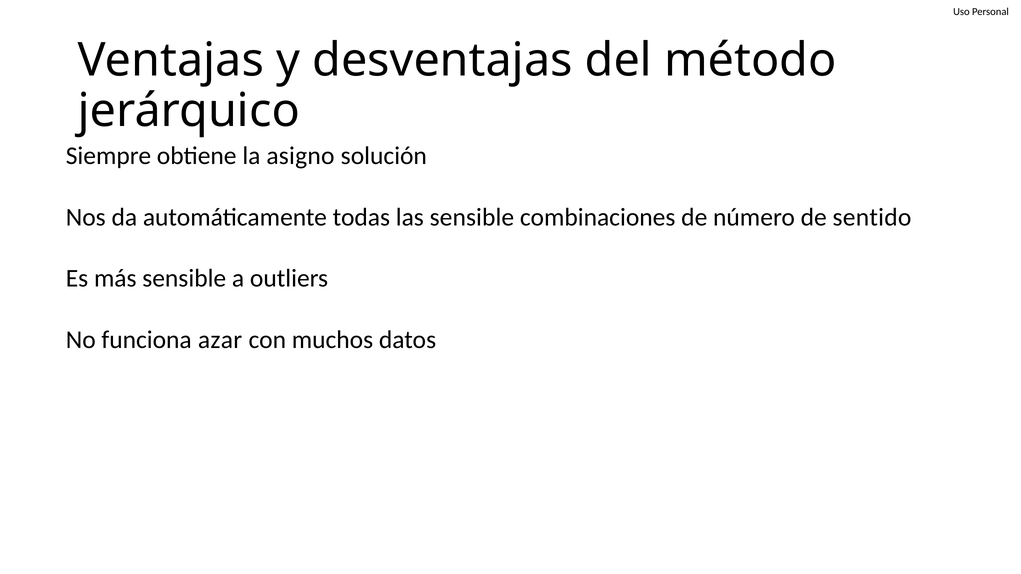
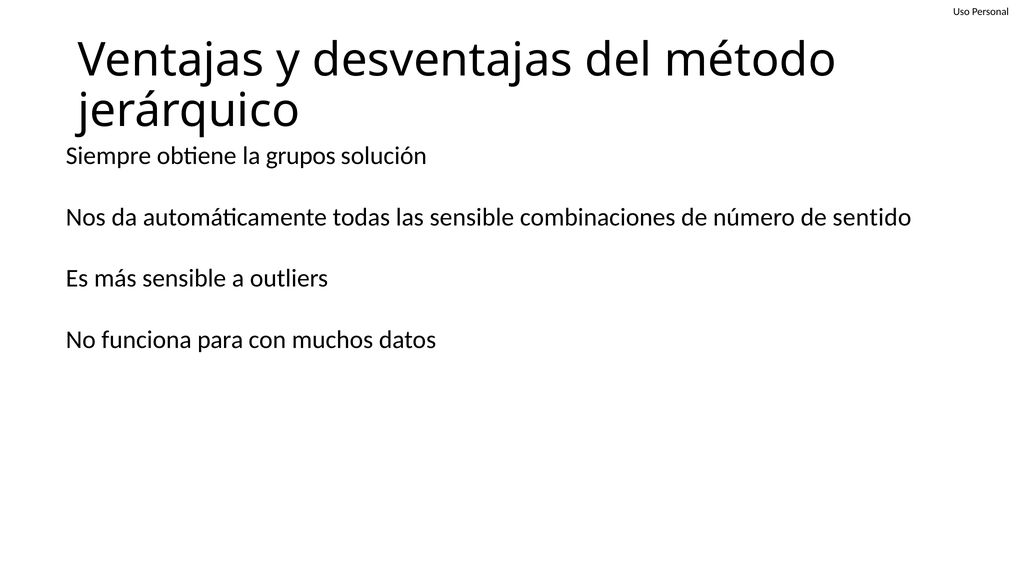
asigno: asigno -> grupos
azar: azar -> para
